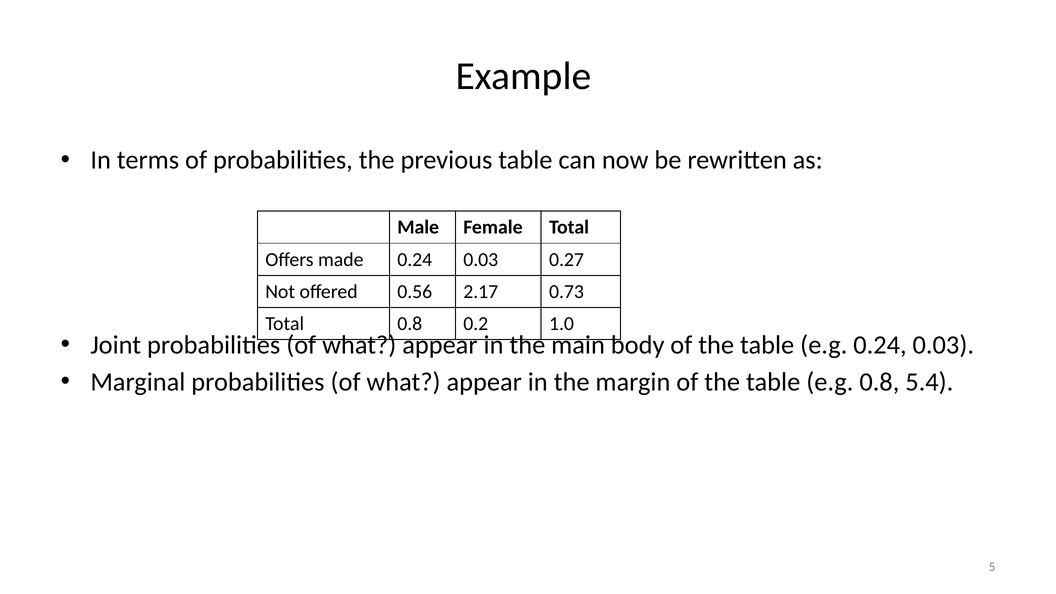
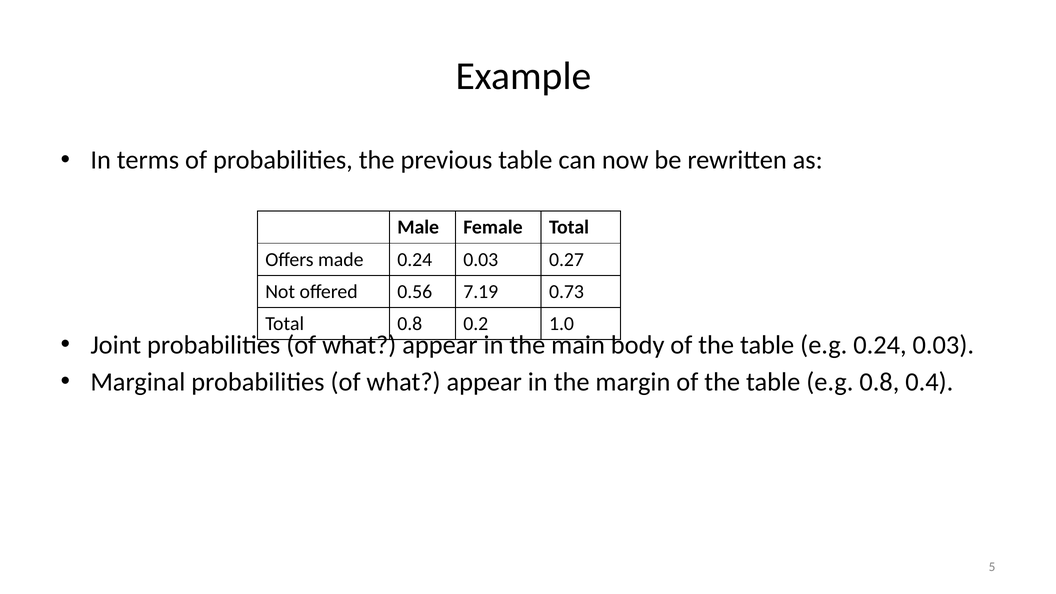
2.17: 2.17 -> 7.19
5.4: 5.4 -> 0.4
